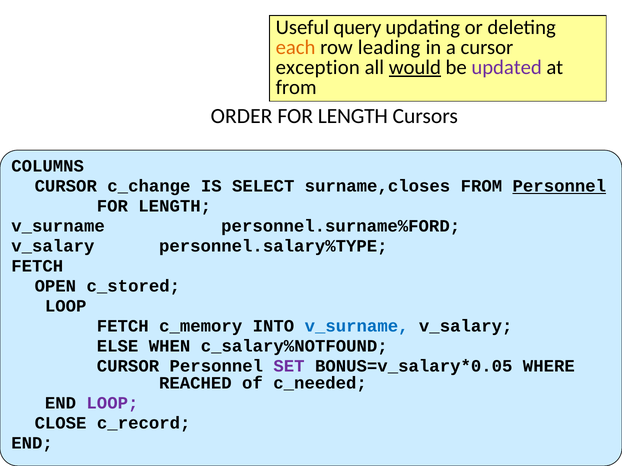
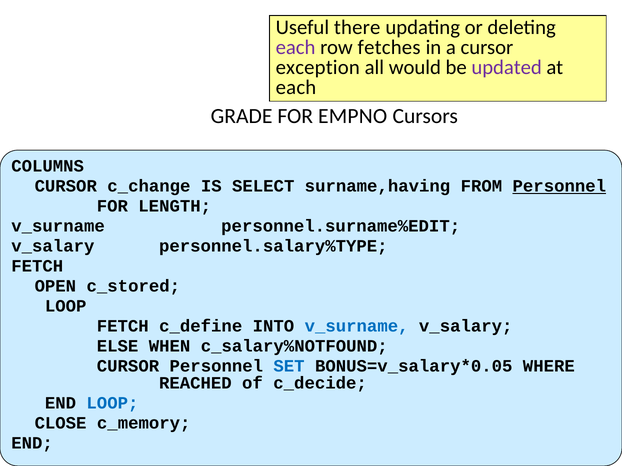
query: query -> there
each at (296, 48) colour: orange -> purple
leading: leading -> fetches
would underline: present -> none
from at (296, 87): from -> each
ORDER: ORDER -> GRADE
LENGTH at (353, 116): LENGTH -> EMPNO
surname,closes: surname,closes -> surname,having
personnel.surname%FORD: personnel.surname%FORD -> personnel.surname%EDIT
c_memory: c_memory -> c_define
SET colour: purple -> blue
c_needed: c_needed -> c_decide
LOOP at (112, 403) colour: purple -> blue
c_record: c_record -> c_memory
